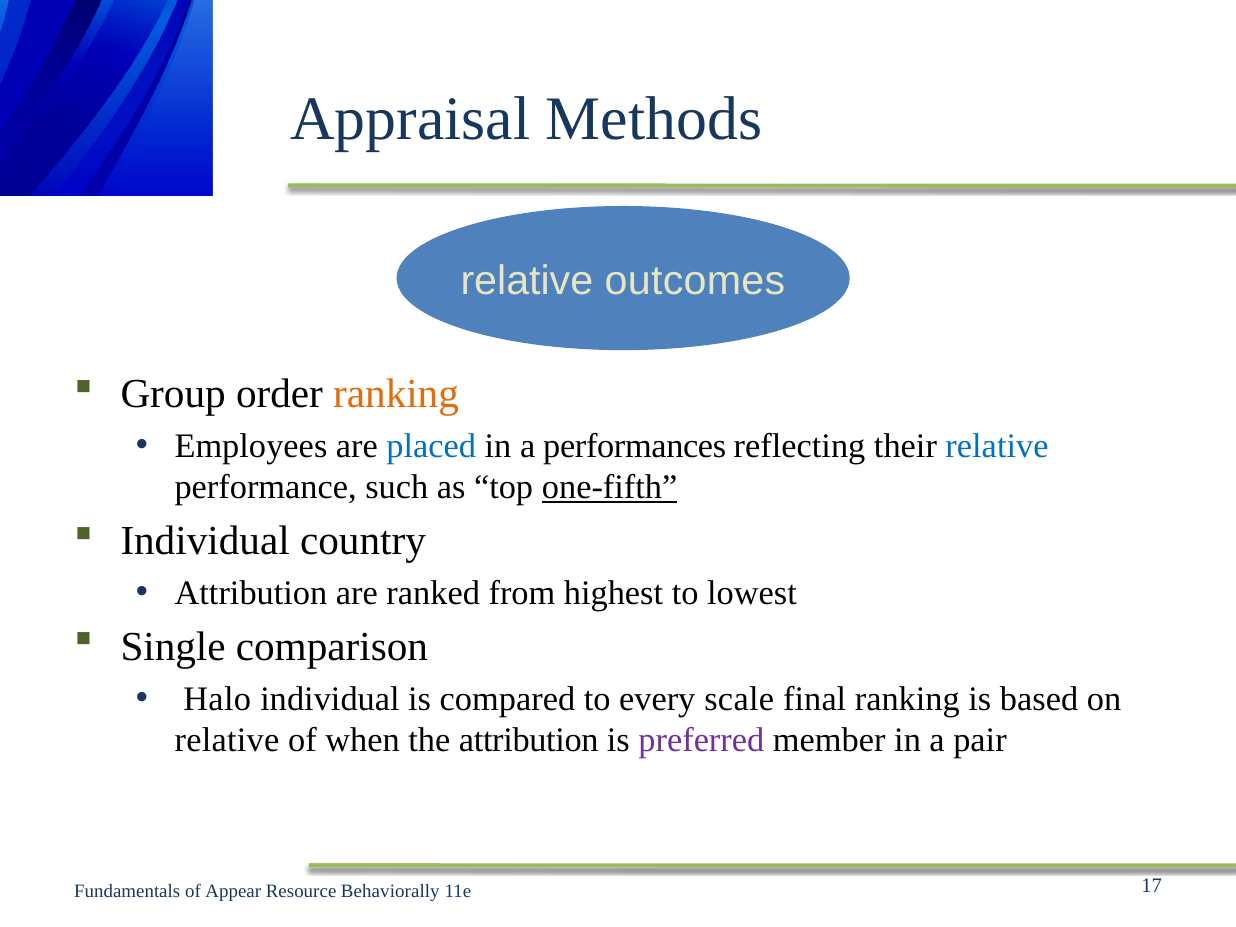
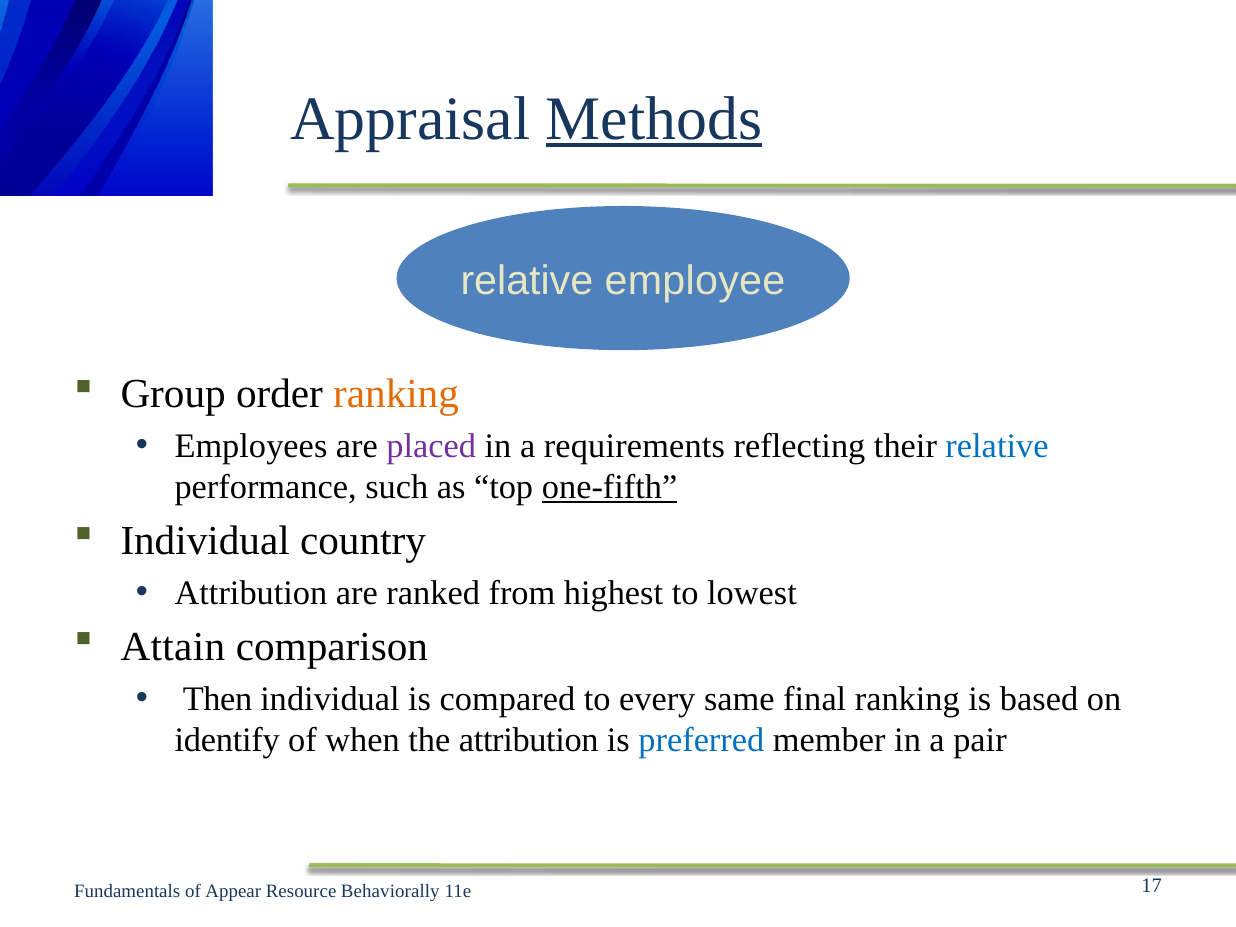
Methods underline: none -> present
outcomes: outcomes -> employee
placed colour: blue -> purple
performances: performances -> requirements
Single: Single -> Attain
Halo: Halo -> Then
scale: scale -> same
relative at (227, 740): relative -> identify
preferred colour: purple -> blue
